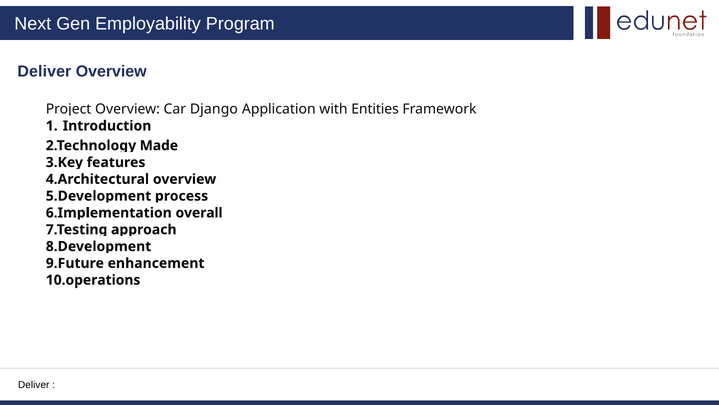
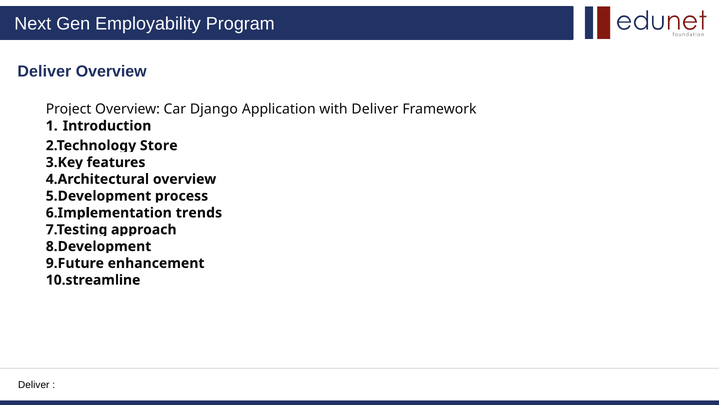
with Entities: Entities -> Deliver
Made: Made -> Store
overall: overall -> trends
10.operations: 10.operations -> 10.streamline
